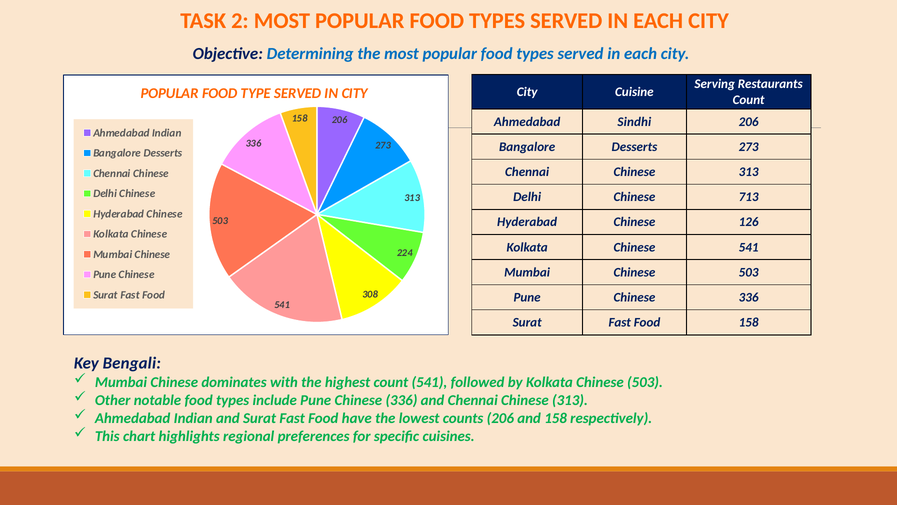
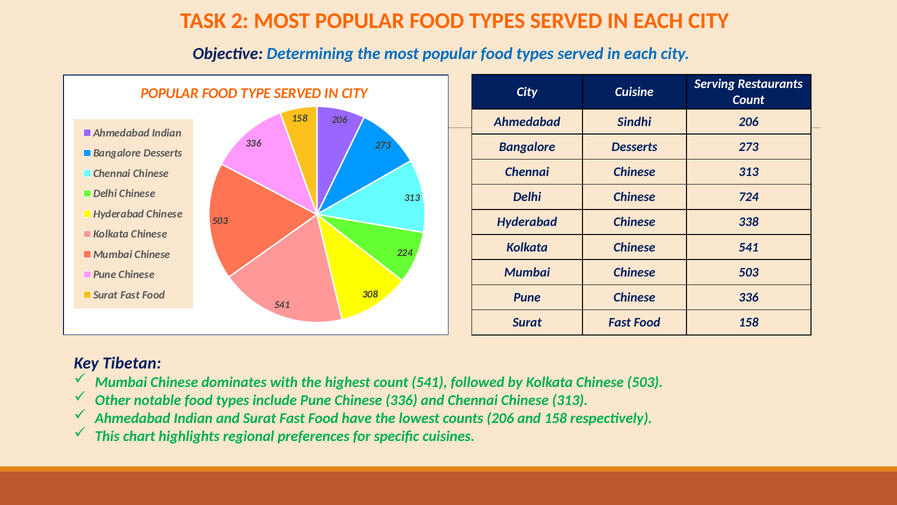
713: 713 -> 724
126: 126 -> 338
Bengali: Bengali -> Tibetan
